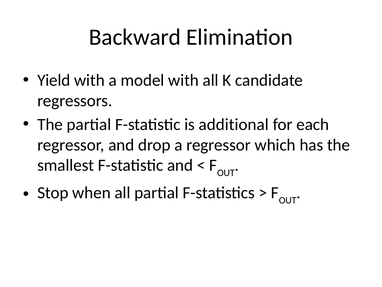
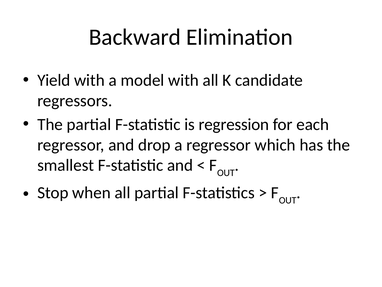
additional: additional -> regression
